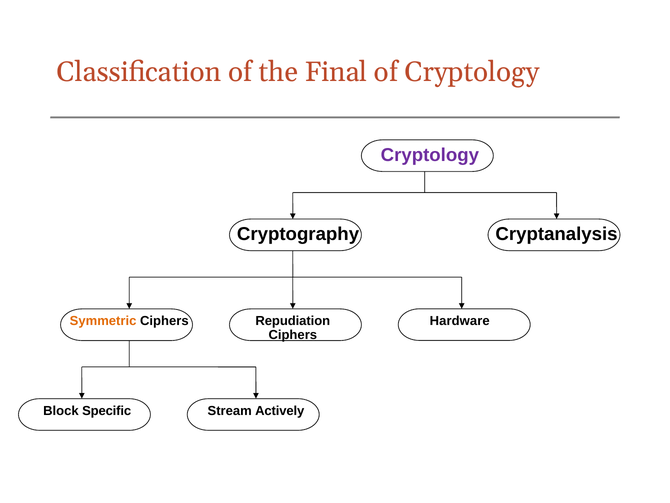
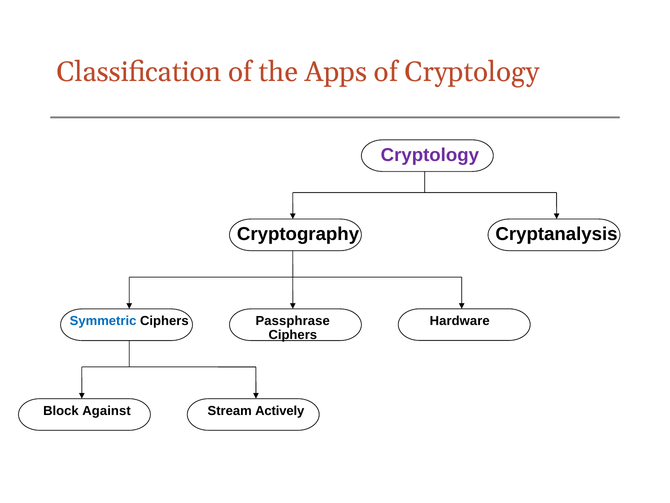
Final: Final -> Apps
Symmetric colour: orange -> blue
Repudiation: Repudiation -> Passphrase
Specific: Specific -> Against
